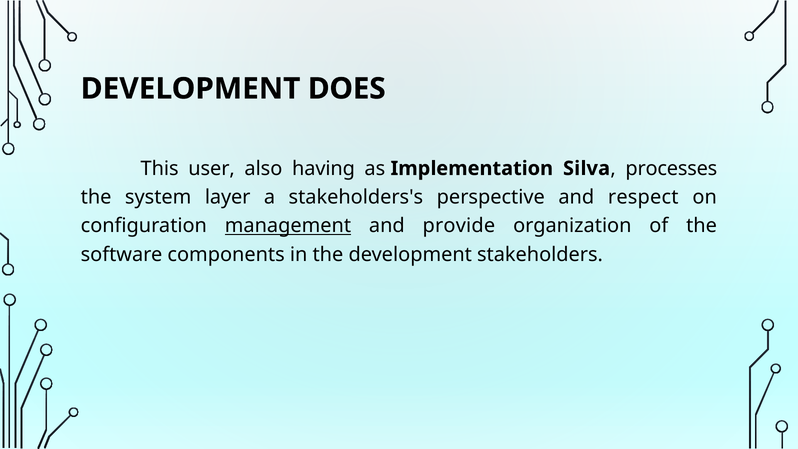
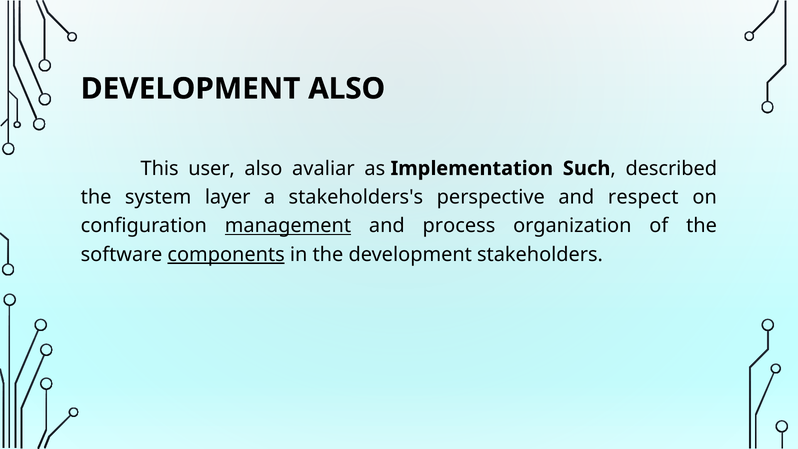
DEVELOPMENT DOES: DOES -> ALSO
having: having -> avaliar
Silva: Silva -> Such
processes: processes -> described
provide: provide -> process
components underline: none -> present
